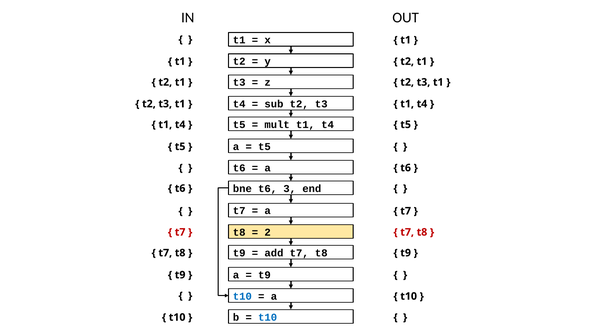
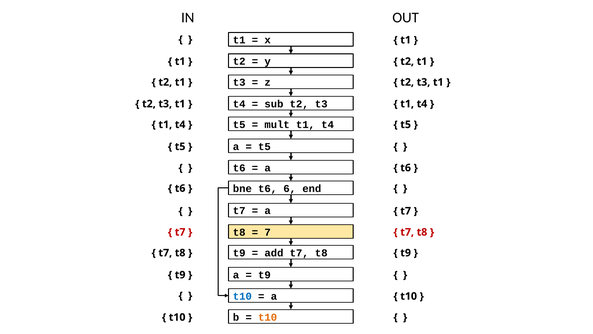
3: 3 -> 6
2: 2 -> 7
t10 at (268, 317) colour: blue -> orange
